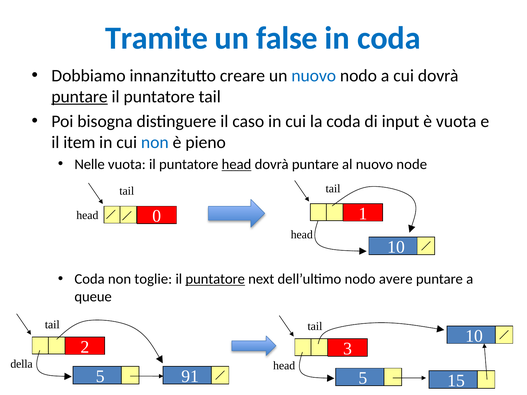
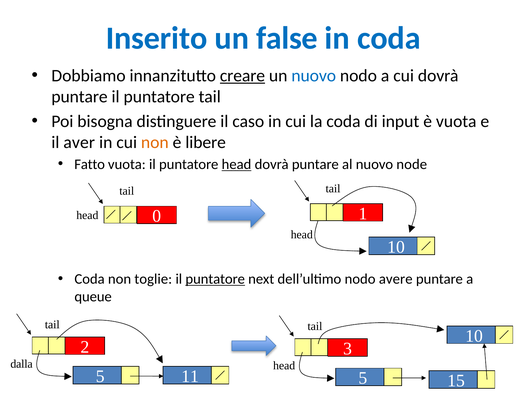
Tramite: Tramite -> Inserito
creare underline: none -> present
puntare at (80, 97) underline: present -> none
item: item -> aver
non at (155, 142) colour: blue -> orange
pieno: pieno -> libere
Nelle: Nelle -> Fatto
della: della -> dalla
91: 91 -> 11
